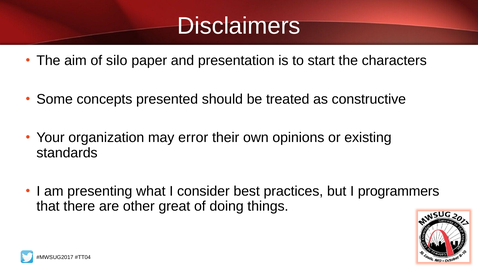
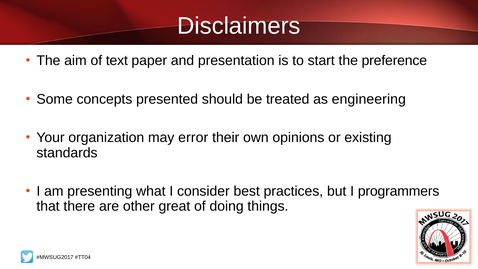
silo: silo -> text
characters: characters -> preference
constructive: constructive -> engineering
